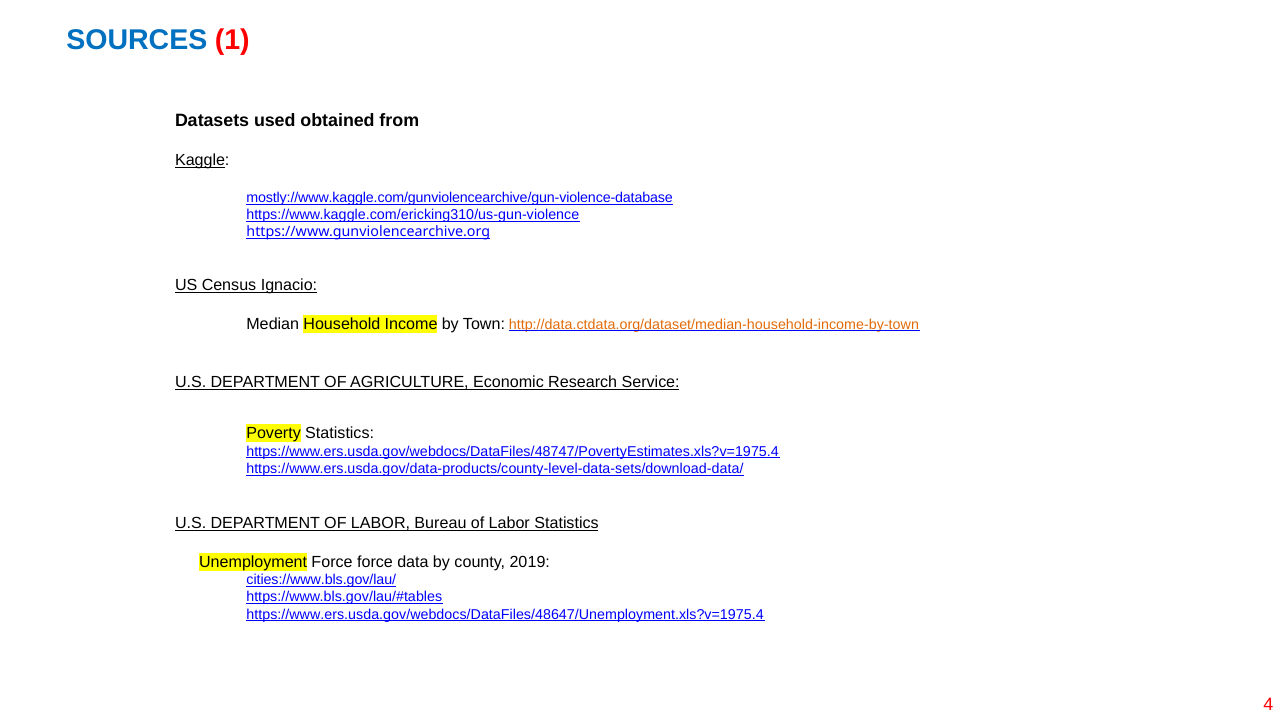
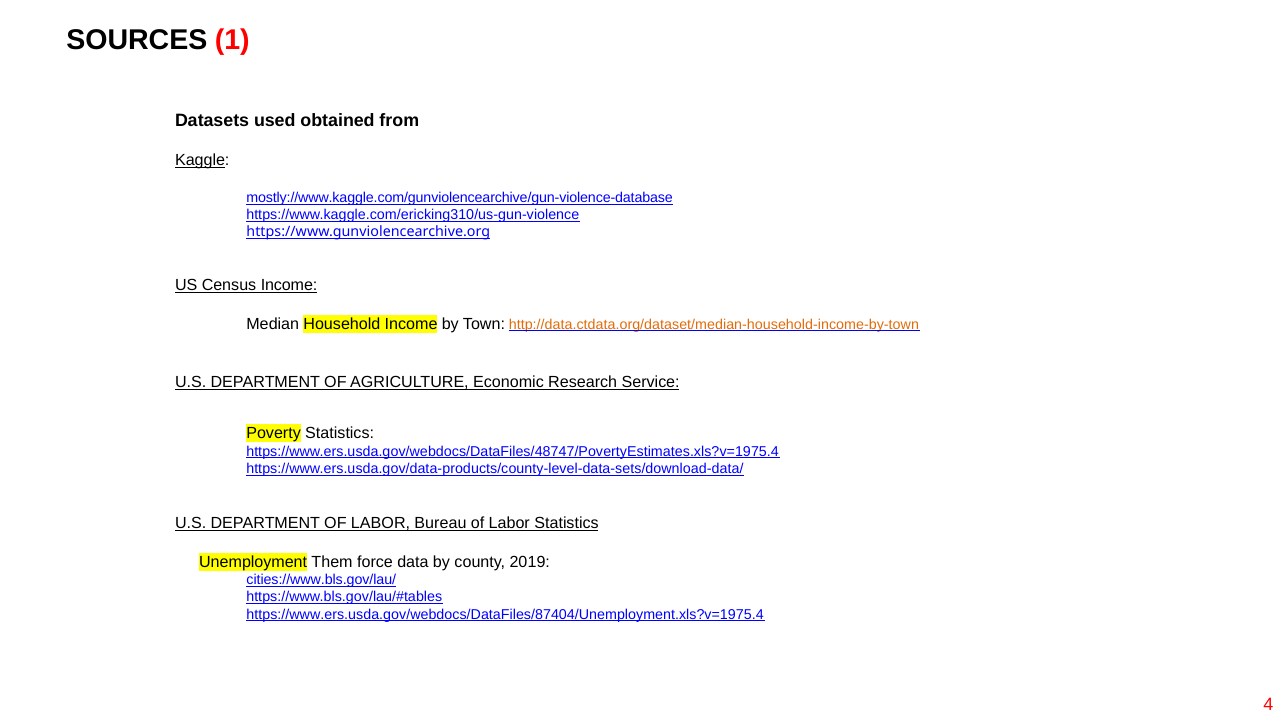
SOURCES colour: blue -> black
Census Ignacio: Ignacio -> Income
Unemployment Force: Force -> Them
https://www.ers.usda.gov/webdocs/DataFiles/48647/Unemployment.xls?v=1975.4: https://www.ers.usda.gov/webdocs/DataFiles/48647/Unemployment.xls?v=1975.4 -> https://www.ers.usda.gov/webdocs/DataFiles/87404/Unemployment.xls?v=1975.4
